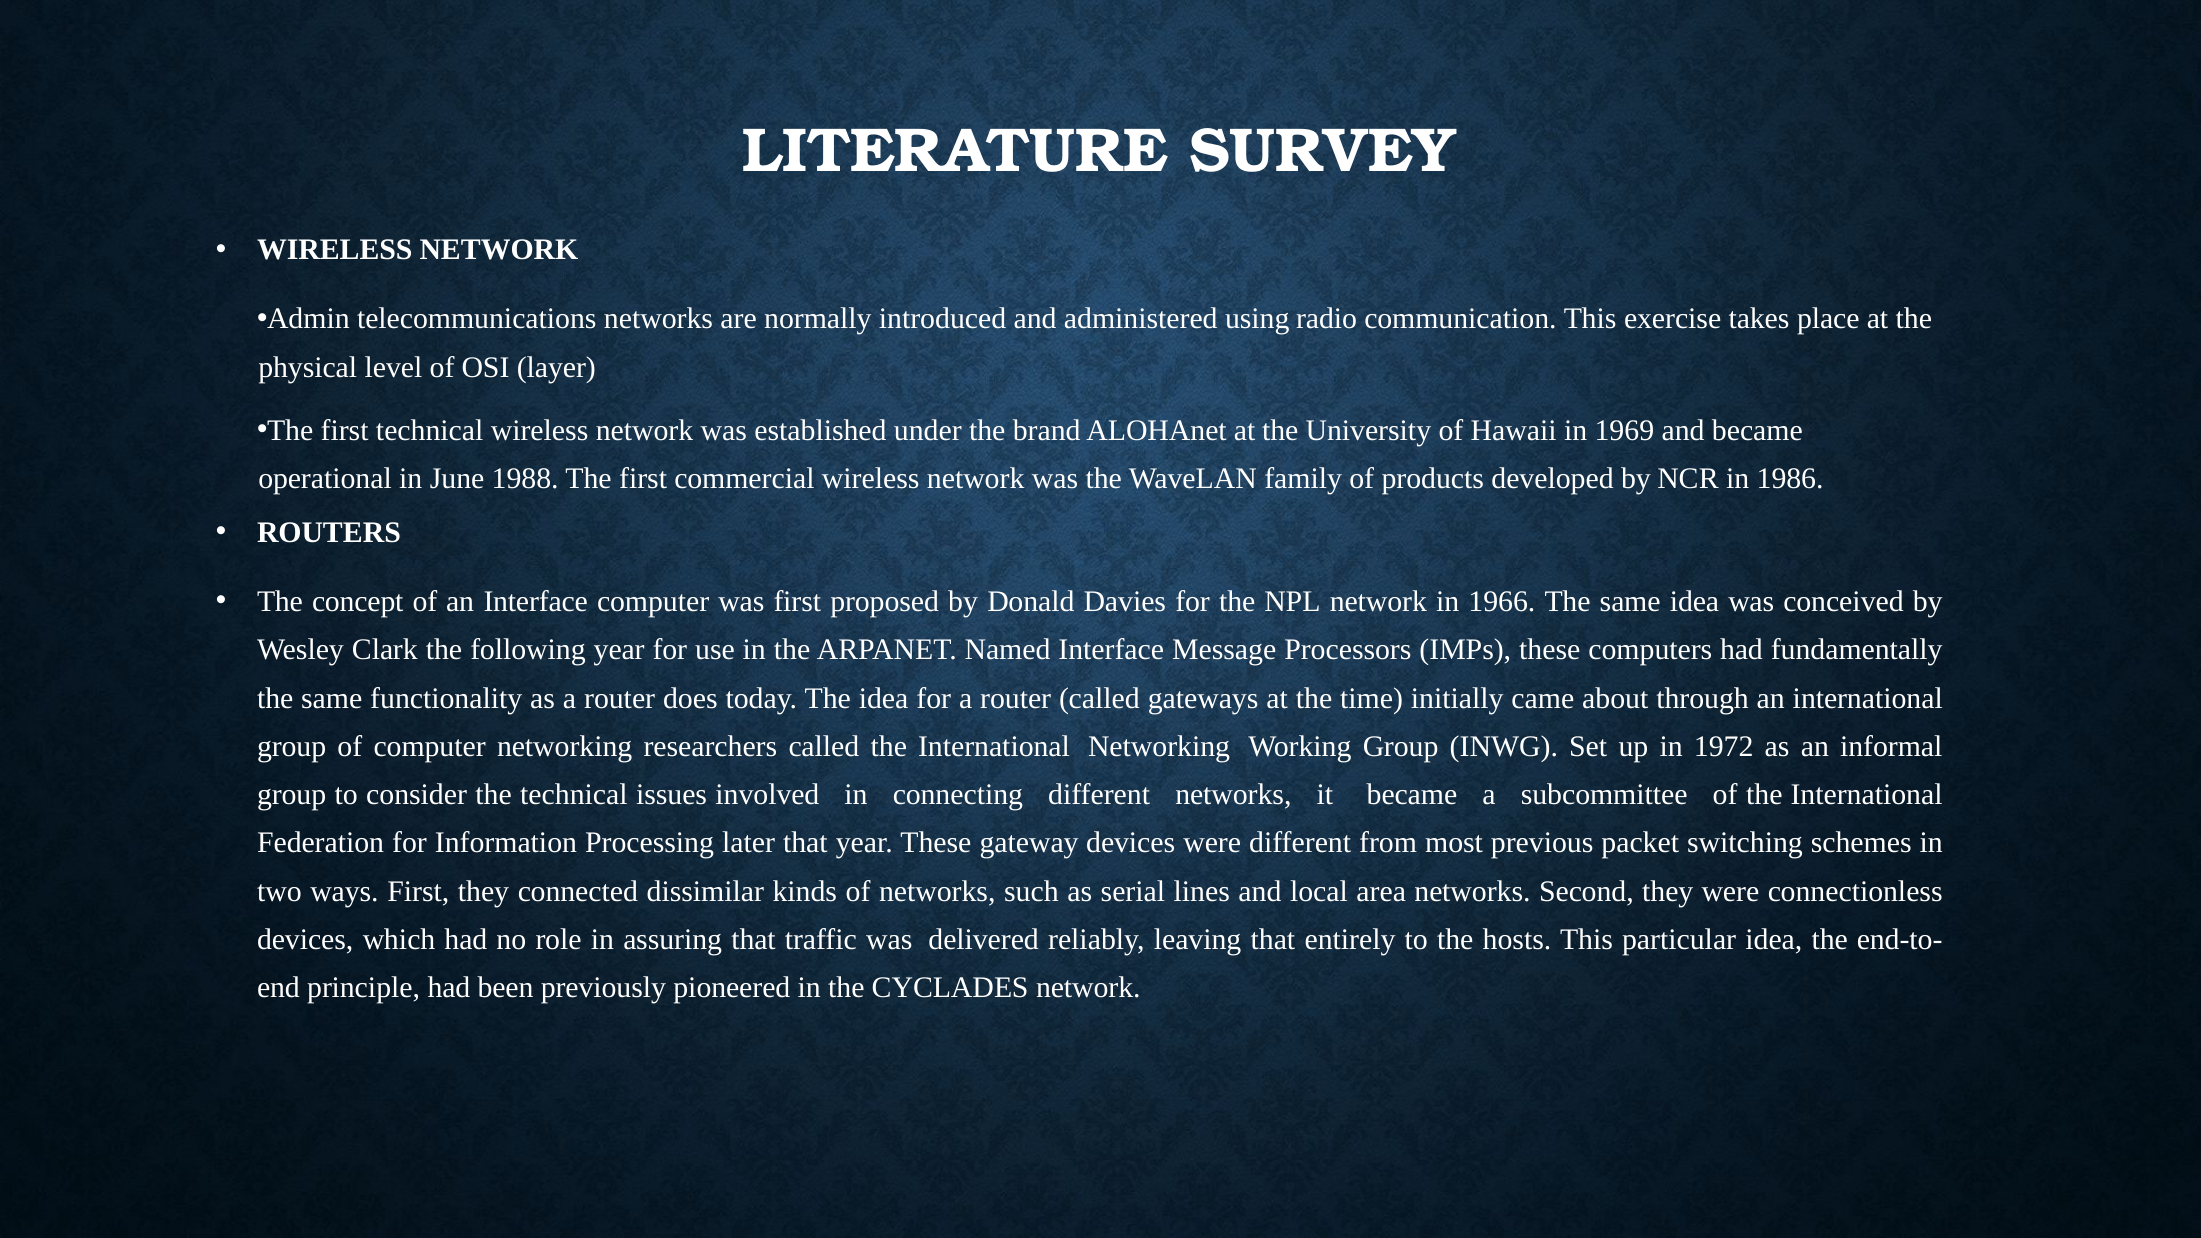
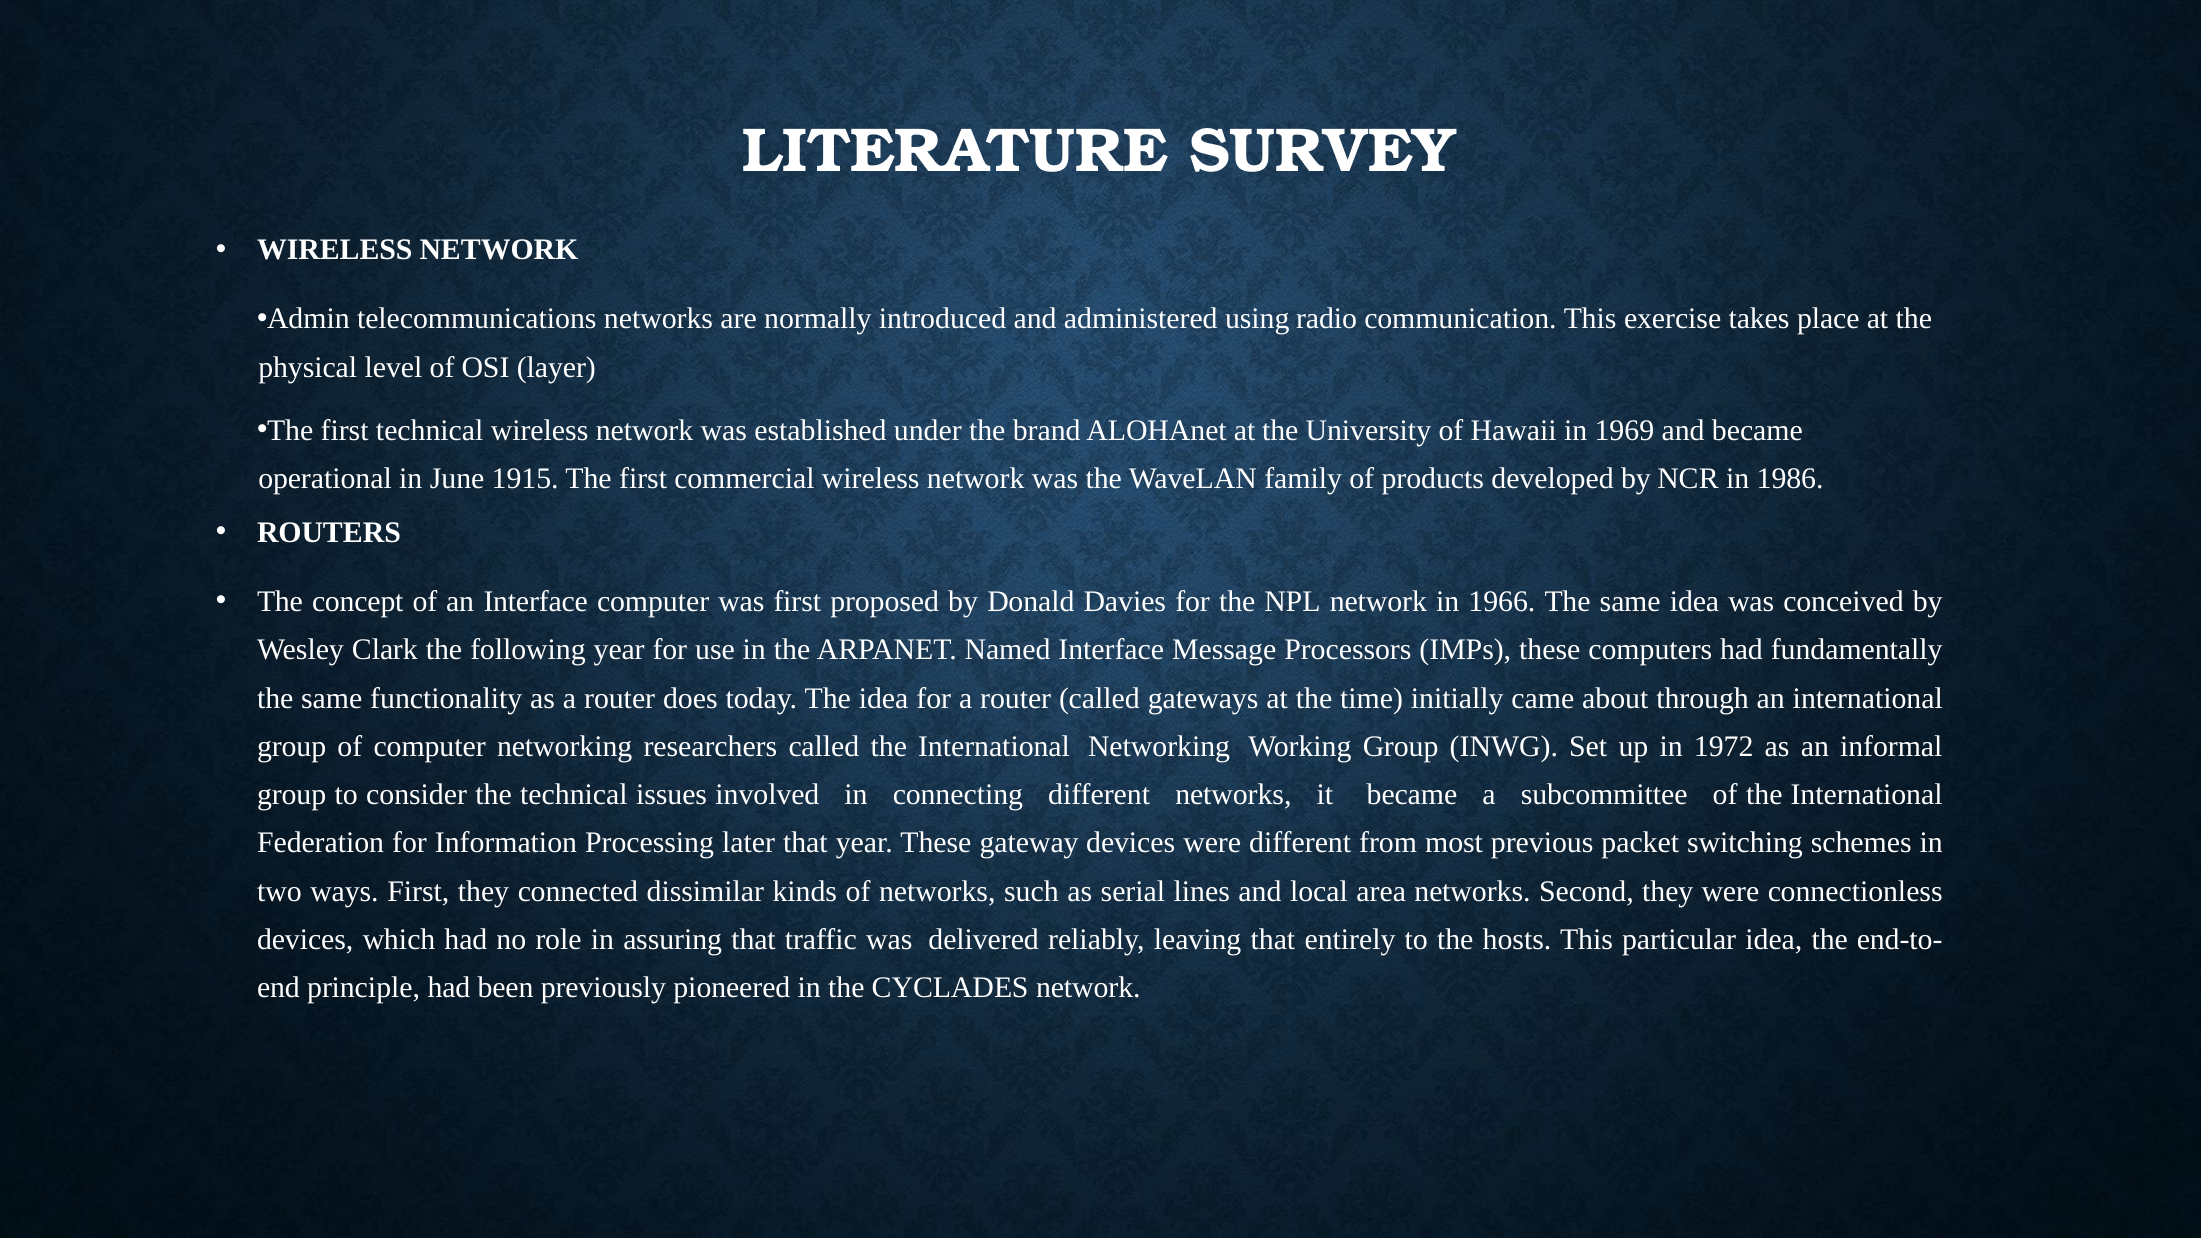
1988: 1988 -> 1915
